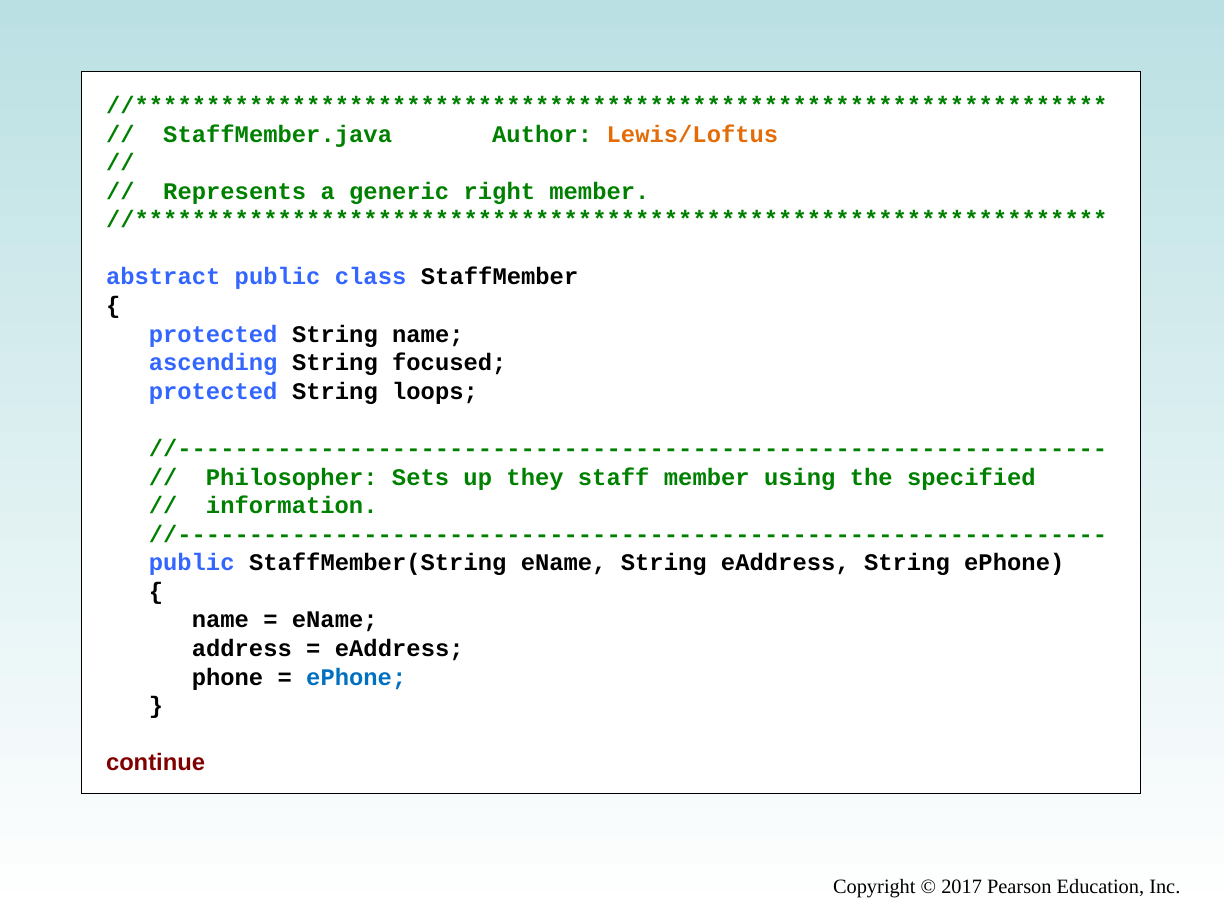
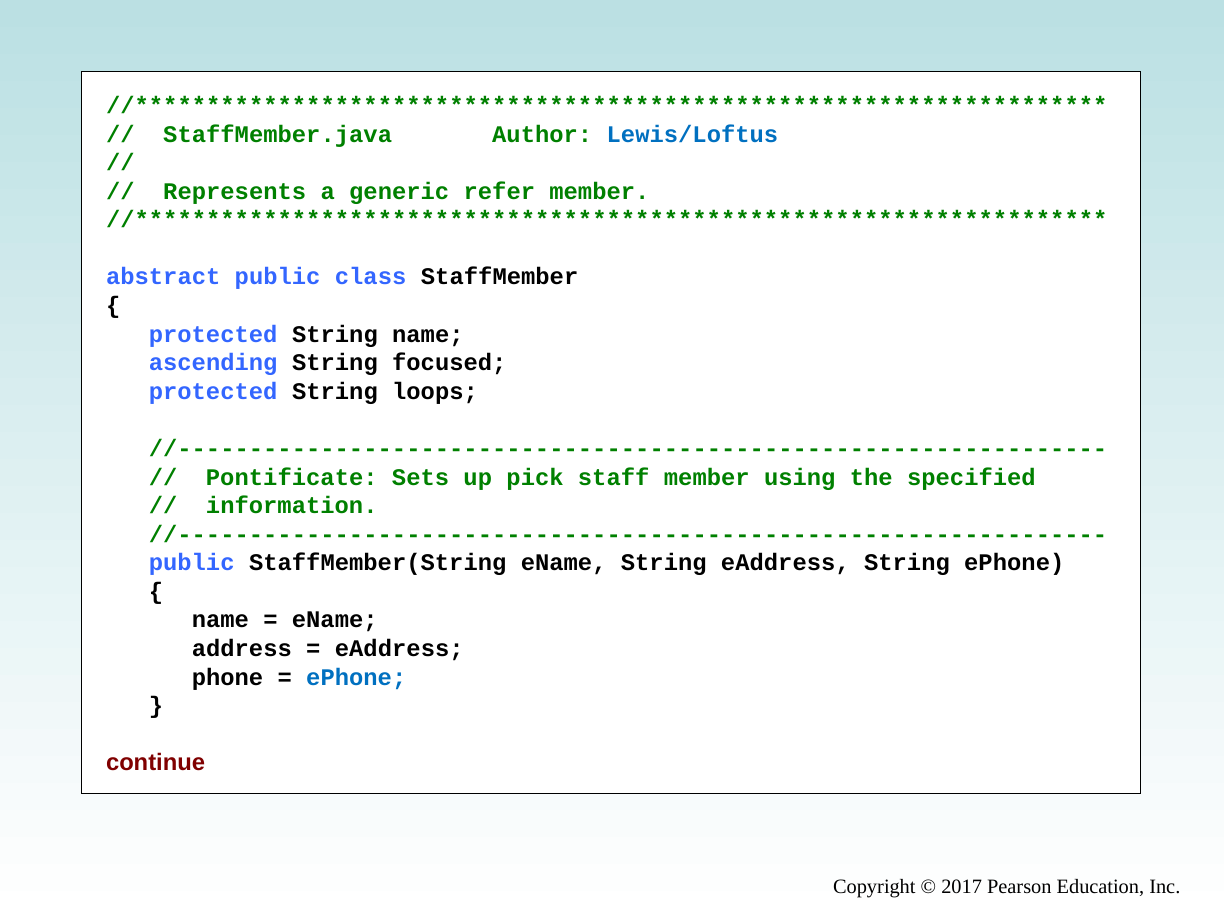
Lewis/Loftus colour: orange -> blue
right: right -> refer
Philosopher: Philosopher -> Pontificate
they: they -> pick
